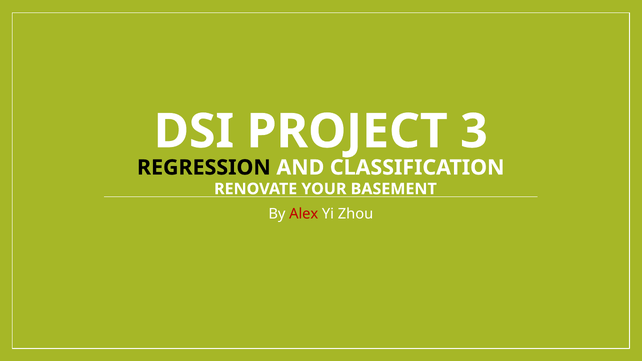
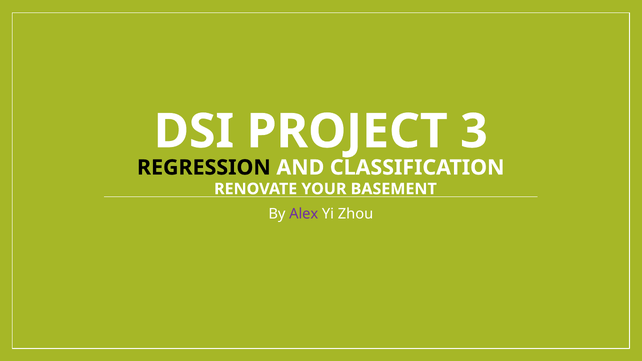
Alex colour: red -> purple
